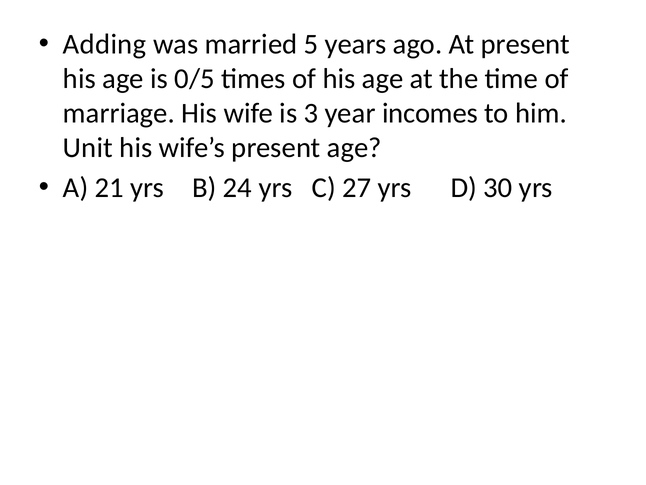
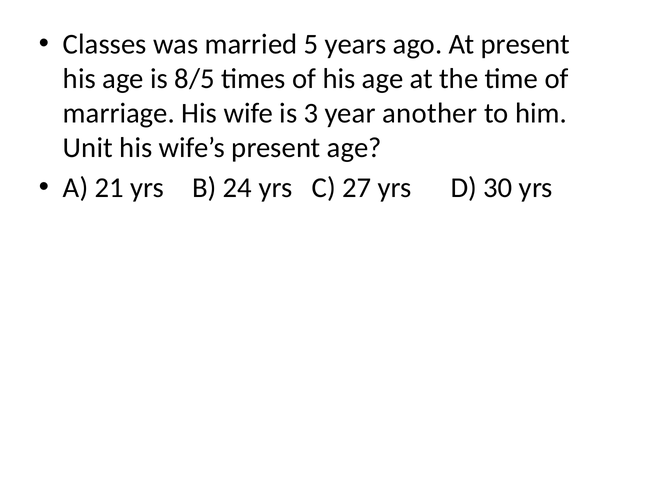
Adding: Adding -> Classes
0/5: 0/5 -> 8/5
incomes: incomes -> another
